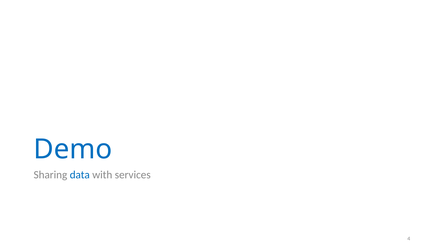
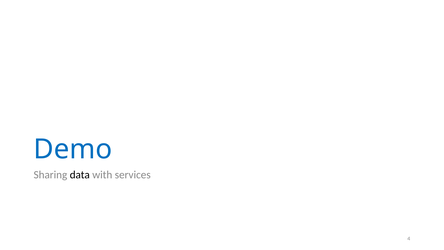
data colour: blue -> black
